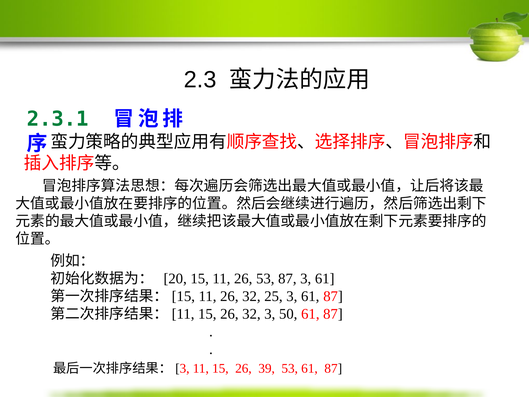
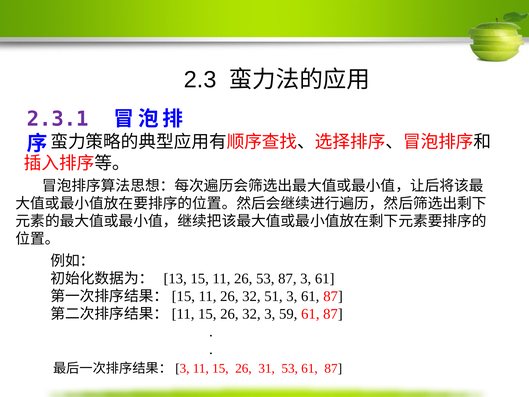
2.3.1 colour: green -> purple
20: 20 -> 13
25: 25 -> 51
50: 50 -> 59
39: 39 -> 31
